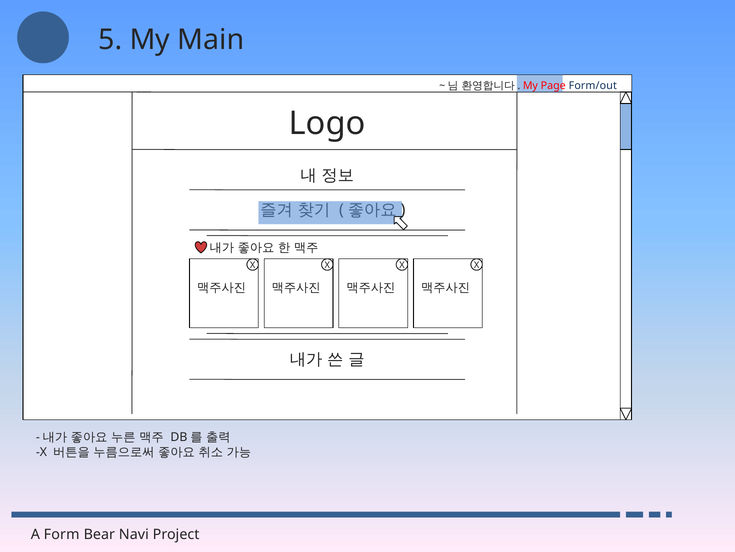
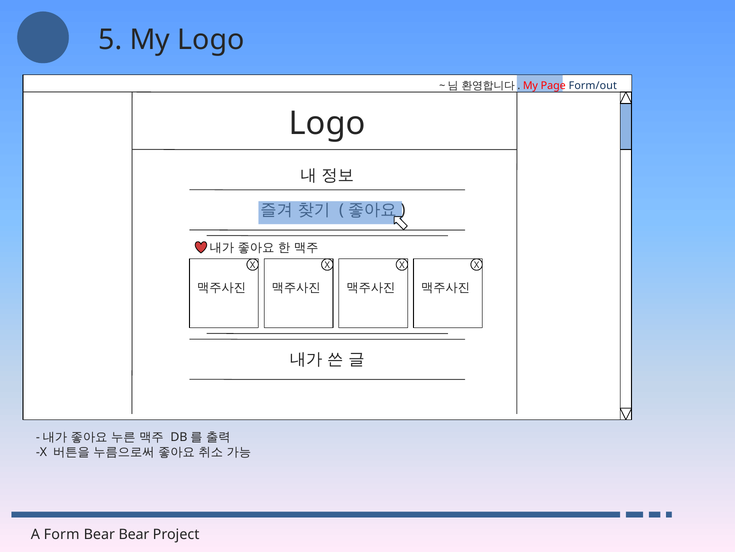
My Main: Main -> Logo
Bear Navi: Navi -> Bear
